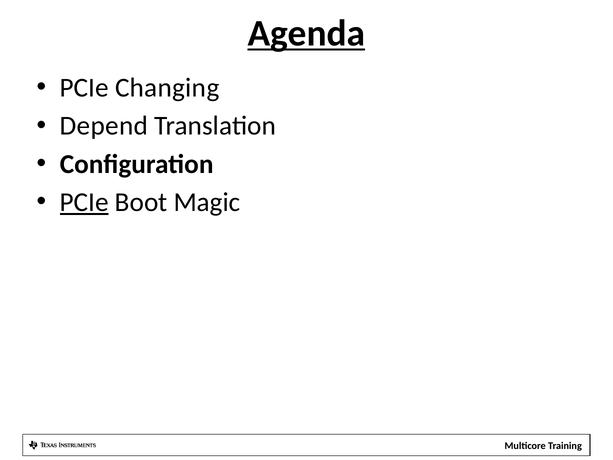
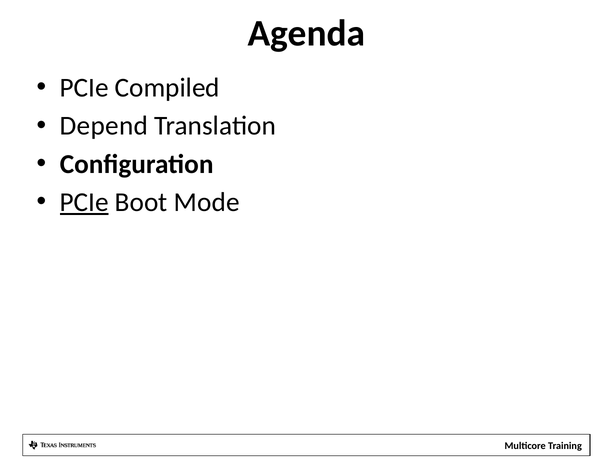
Agenda underline: present -> none
Changing: Changing -> Compiled
Magic: Magic -> Mode
